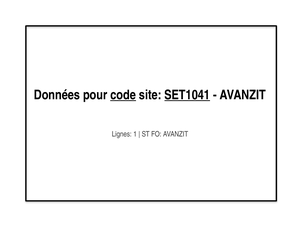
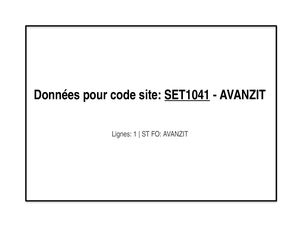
code underline: present -> none
